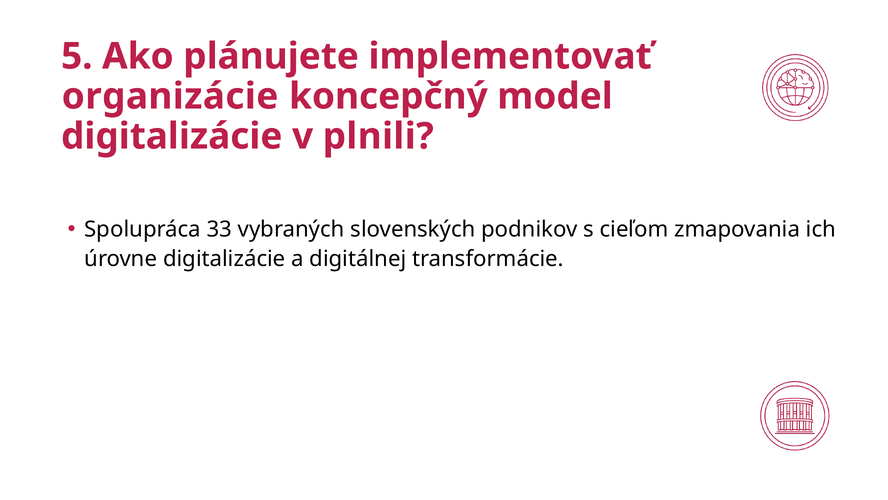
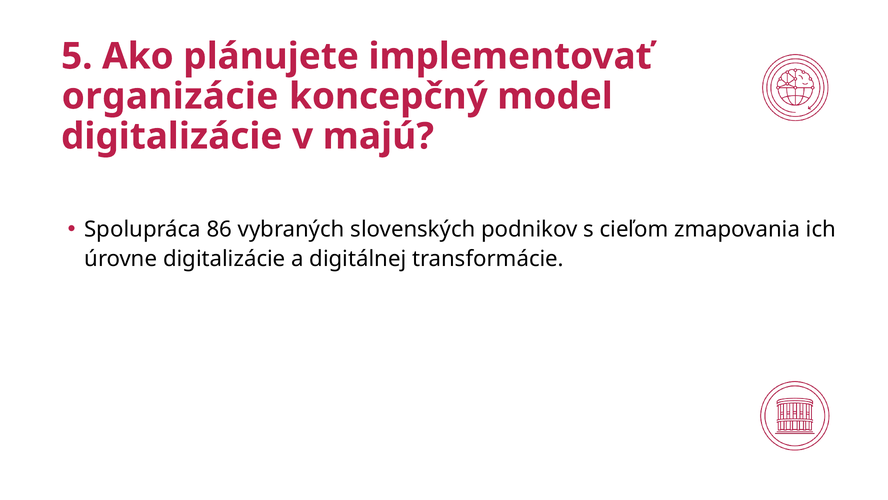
plnili: plnili -> majú
33: 33 -> 86
